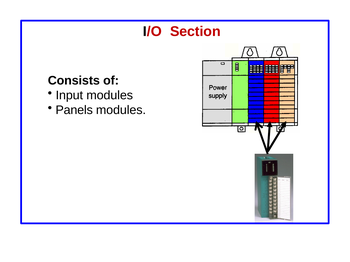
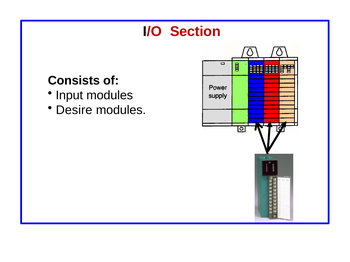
Panels: Panels -> Desire
